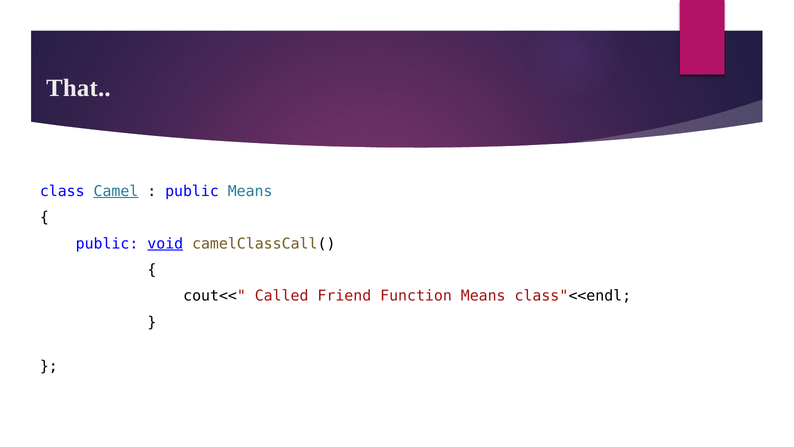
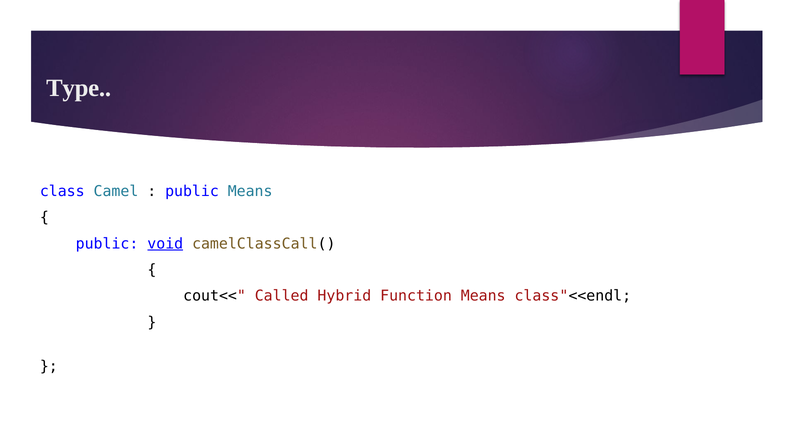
That: That -> Type
Camel underline: present -> none
Friend: Friend -> Hybrid
